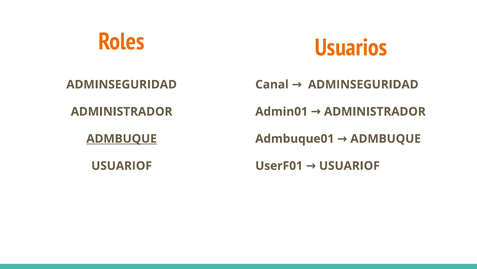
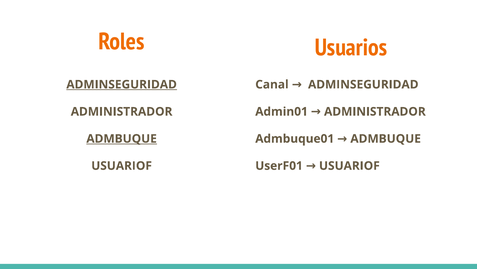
ADMINSEGURIDAD at (122, 84) underline: none -> present
